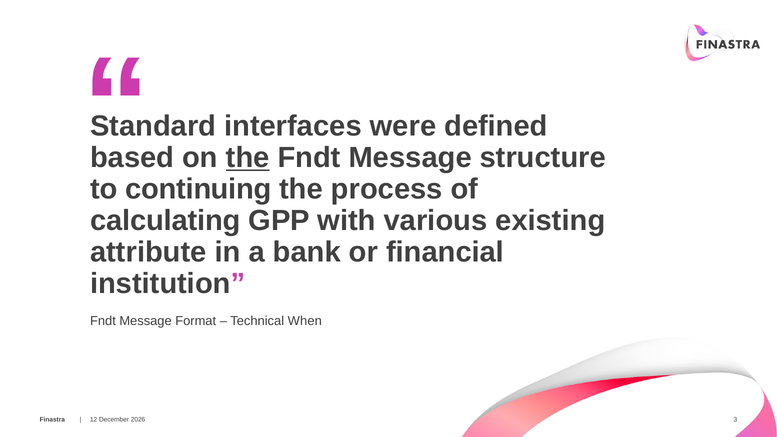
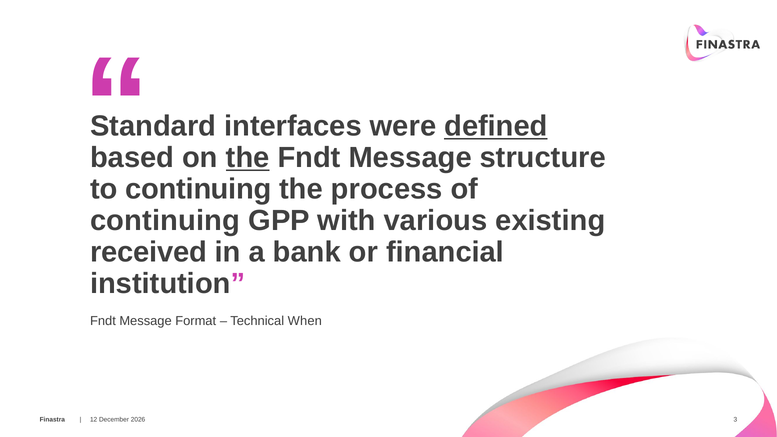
defined underline: none -> present
calculating at (165, 221): calculating -> continuing
attribute: attribute -> received
